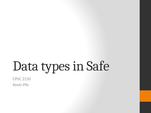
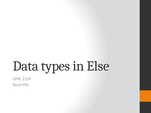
Safe: Safe -> Else
